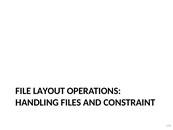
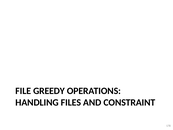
LAYOUT: LAYOUT -> GREEDY
